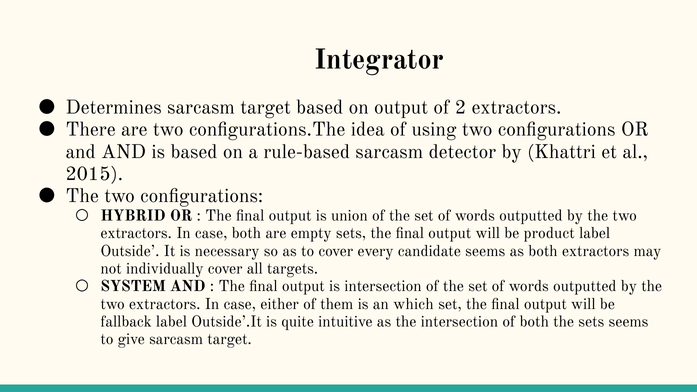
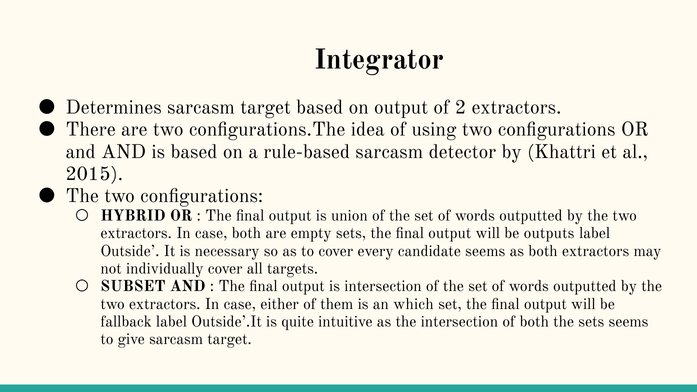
product: product -> outputs
SYSTEM: SYSTEM -> SUBSET
